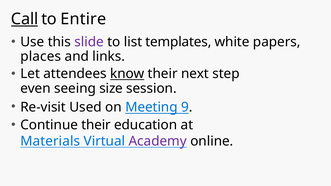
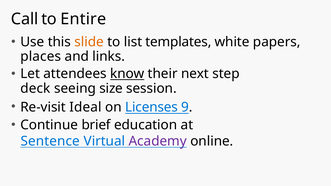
Call underline: present -> none
slide colour: purple -> orange
even: even -> deck
Used: Used -> Ideal
Meeting: Meeting -> Licenses
Continue their: their -> brief
Materials: Materials -> Sentence
